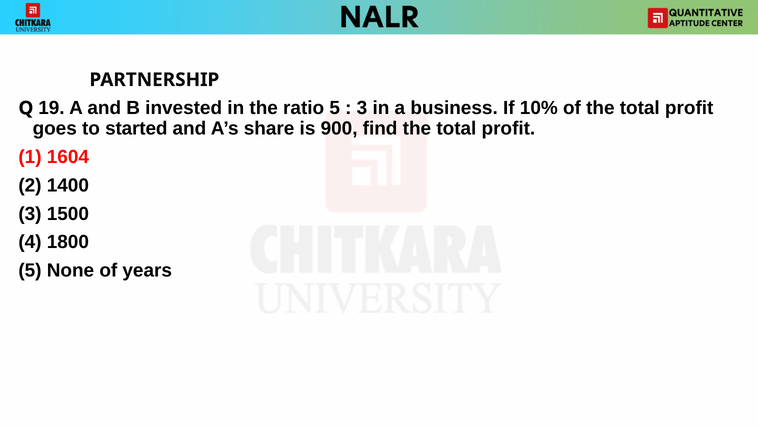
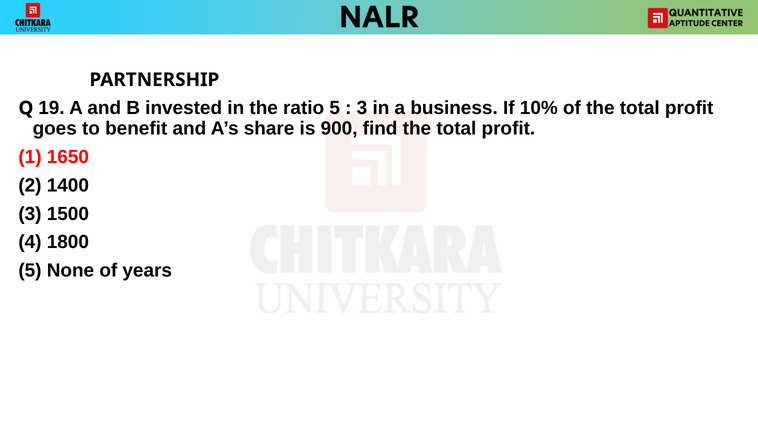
started: started -> benefit
1604: 1604 -> 1650
